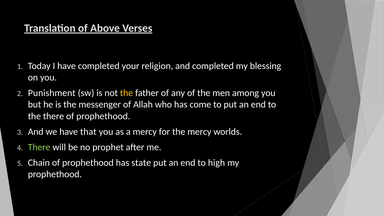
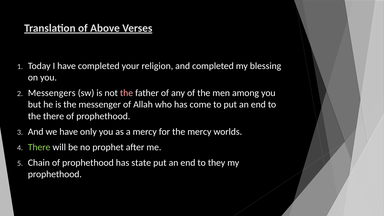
Punishment: Punishment -> Messengers
the at (127, 93) colour: yellow -> pink
that: that -> only
high: high -> they
